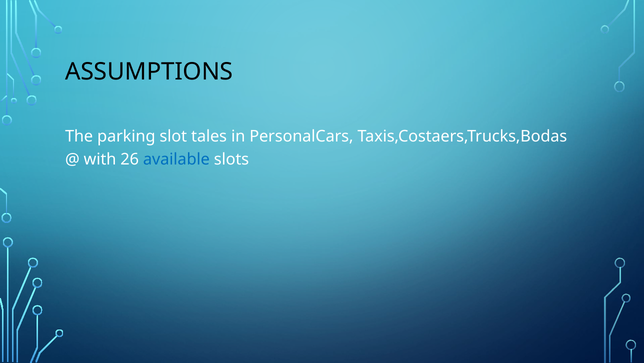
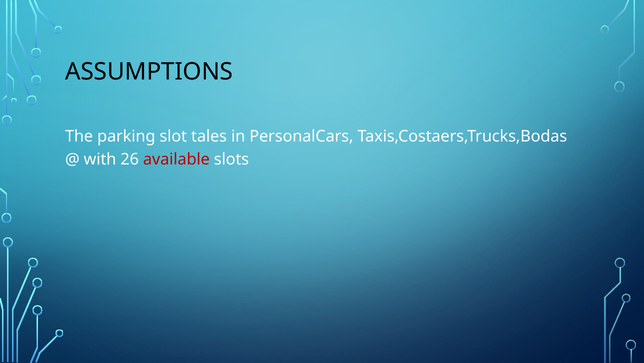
available colour: blue -> red
